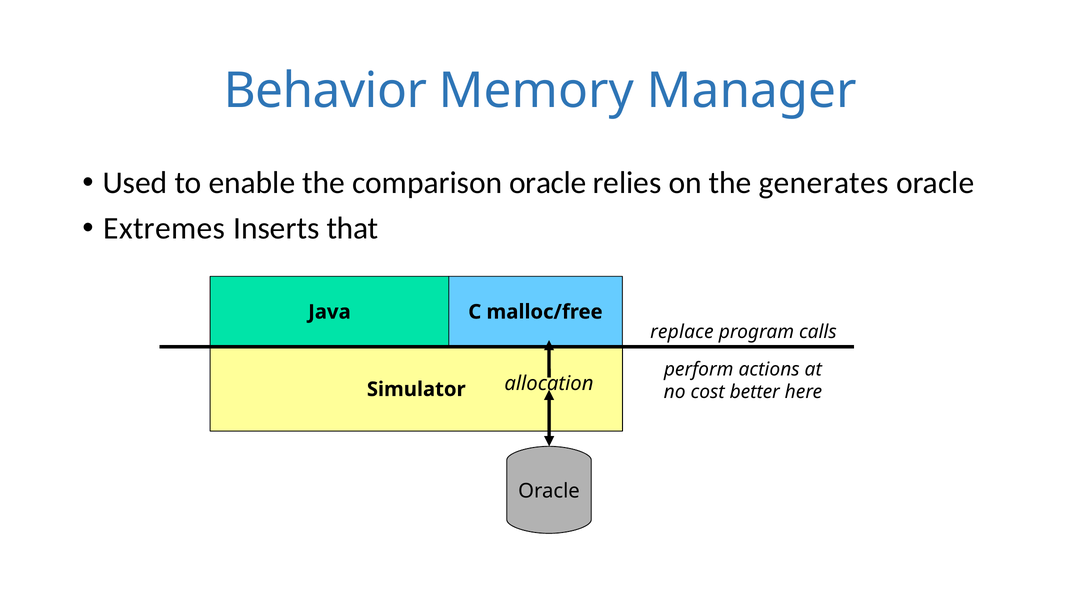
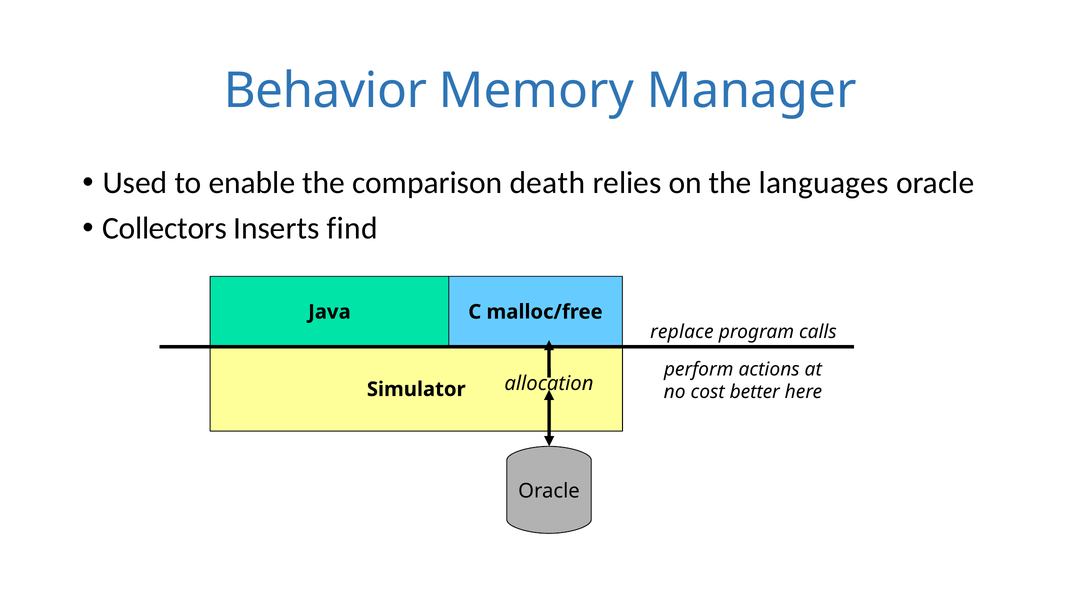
comparison oracle: oracle -> death
generates: generates -> languages
Extremes: Extremes -> Collectors
that: that -> find
